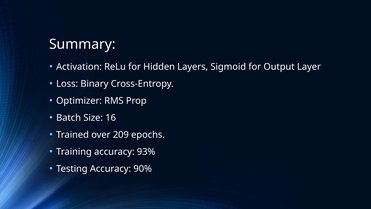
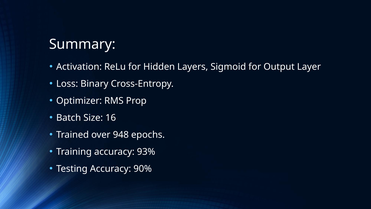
209: 209 -> 948
